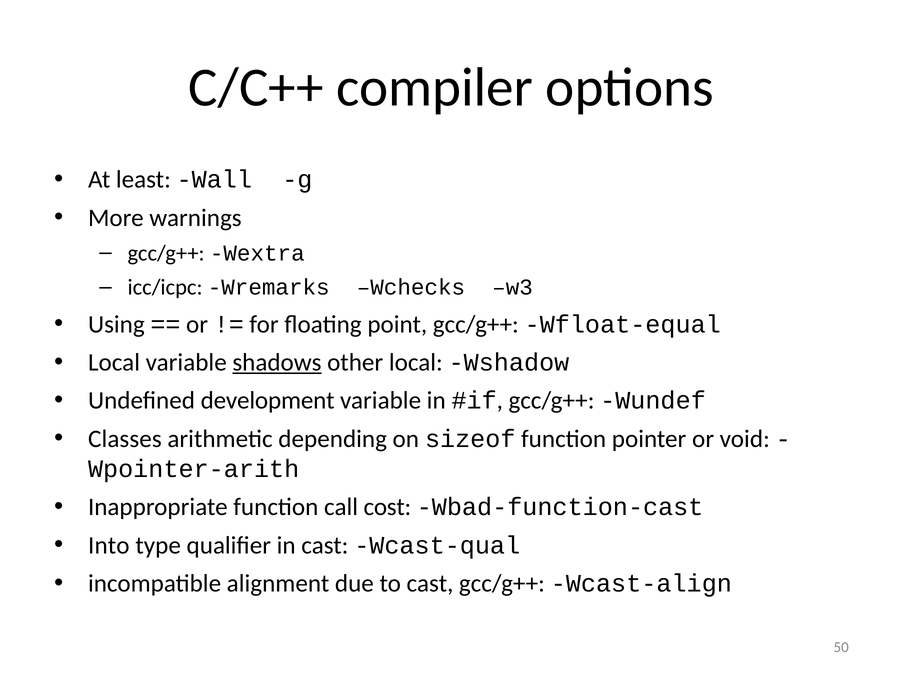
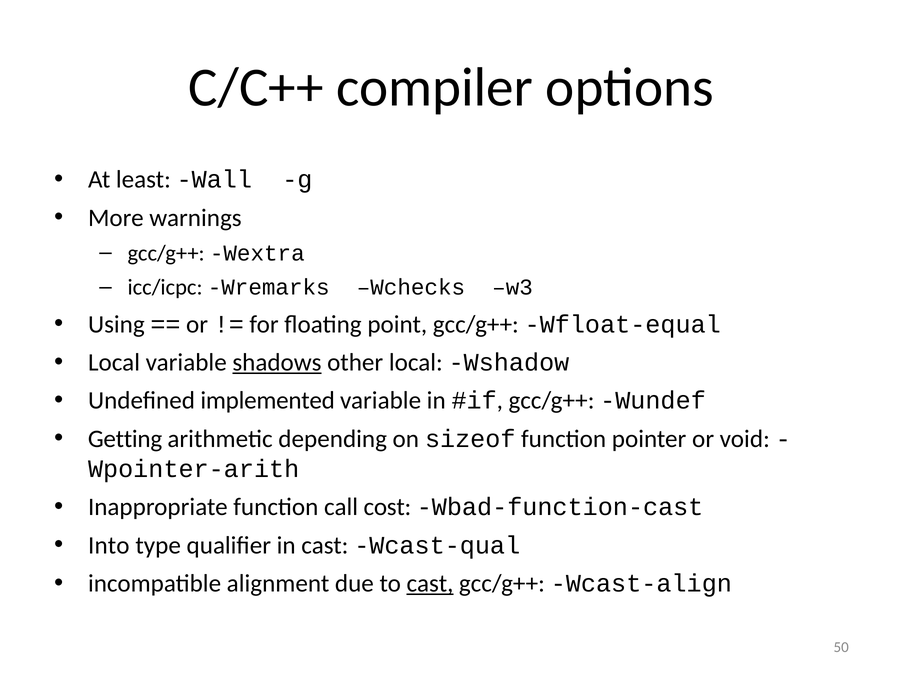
development: development -> implemented
Classes: Classes -> Getting
cast at (430, 583) underline: none -> present
